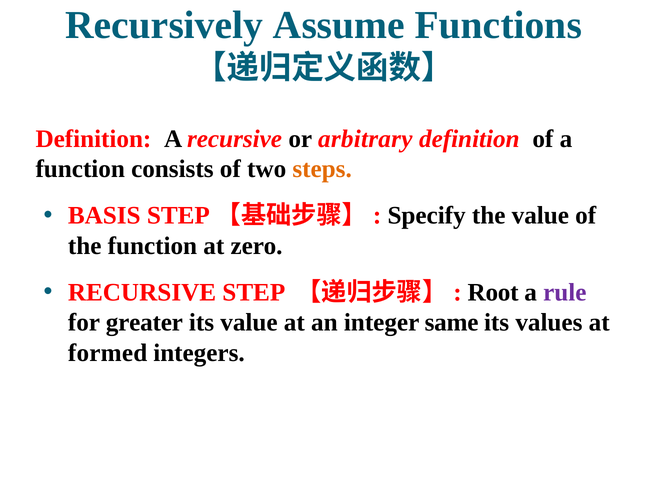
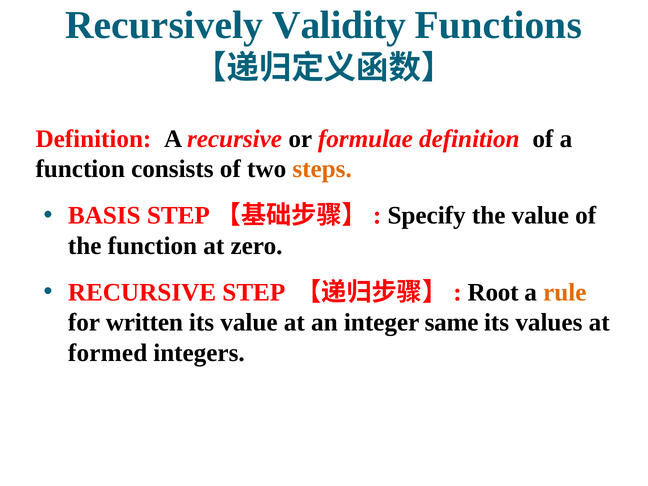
Assume: Assume -> Validity
arbitrary: arbitrary -> formulae
rule colour: purple -> orange
greater: greater -> written
